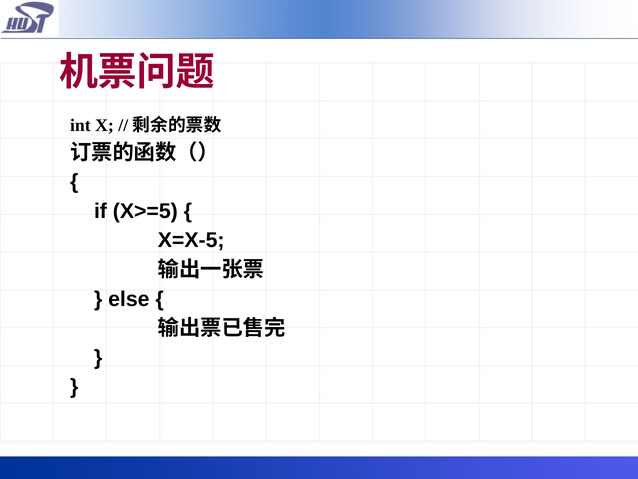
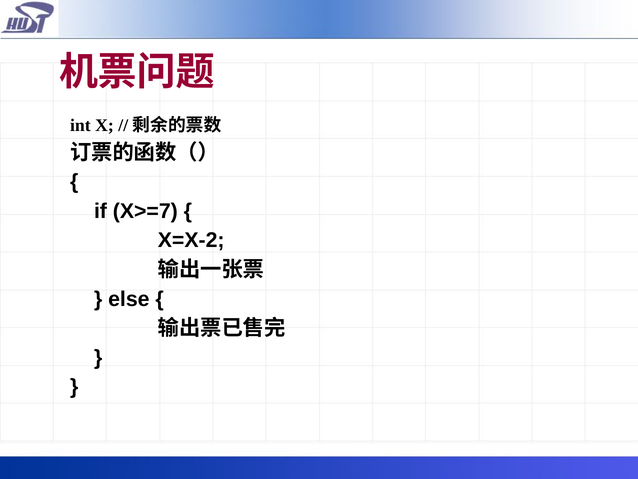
X>=5: X>=5 -> X>=7
X=X-5: X=X-5 -> X=X-2
